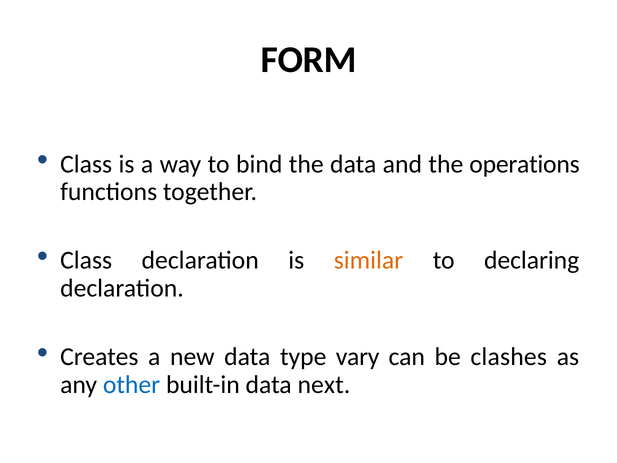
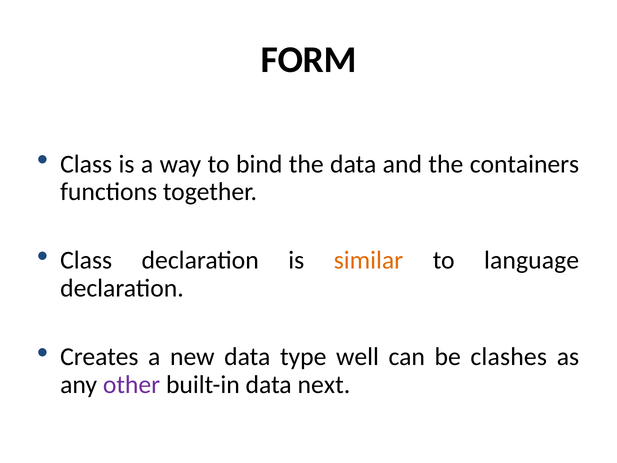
operations: operations -> containers
declaring: declaring -> language
vary: vary -> well
other colour: blue -> purple
